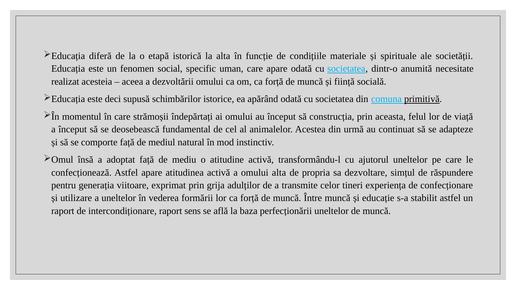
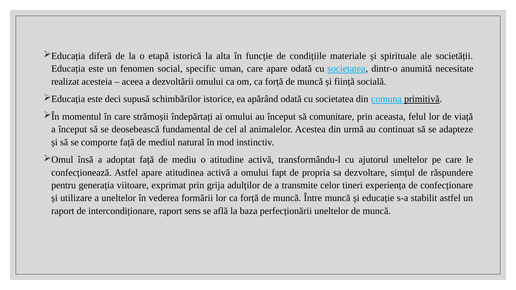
construcția: construcția -> comunitare
omului alta: alta -> fapt
